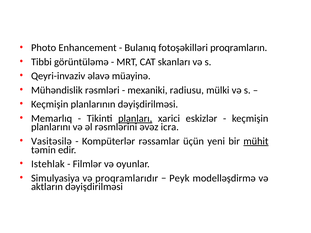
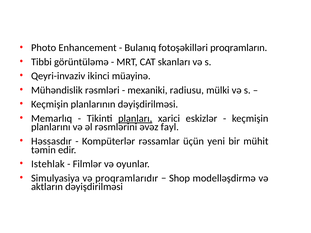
əlavə: əlavə -> ikinci
icra: icra -> fayl
Vasitəsilə: Vasitəsilə -> Həssasdır
mühit underline: present -> none
Peyk: Peyk -> Shop
